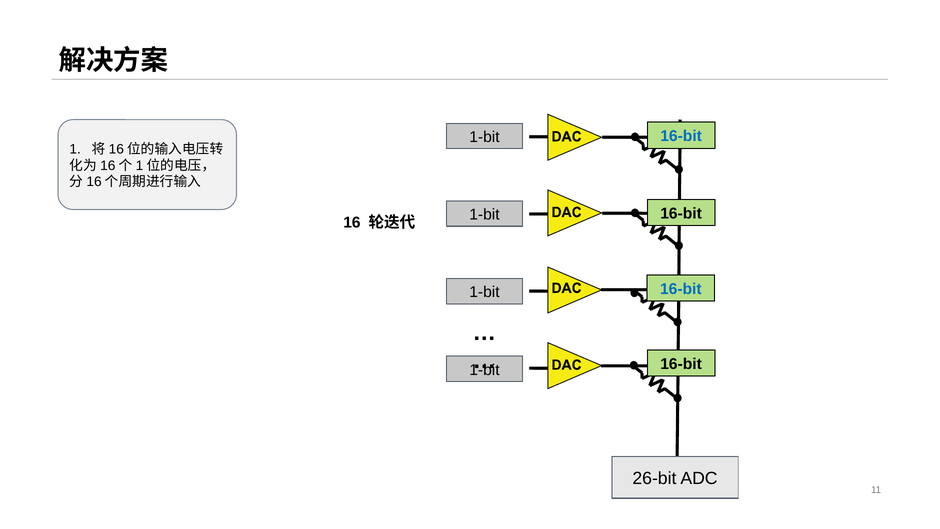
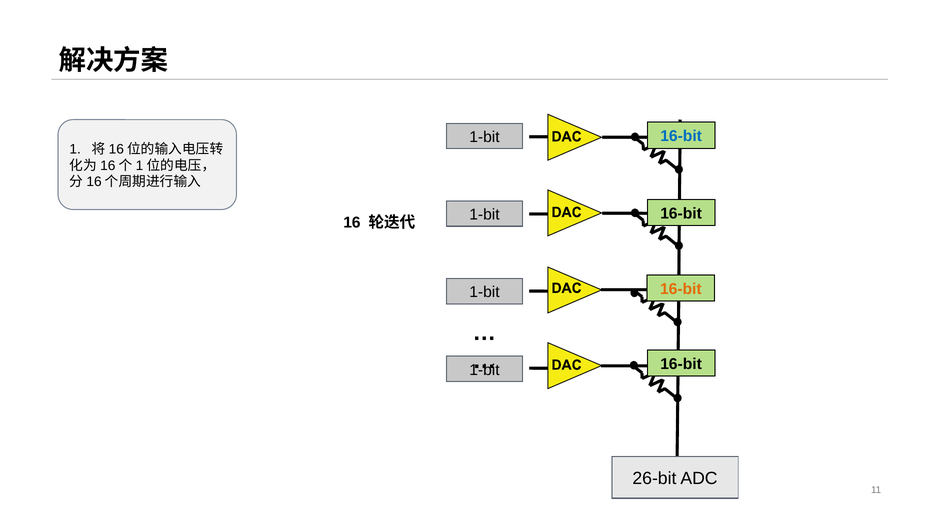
16-bit at (681, 289) colour: blue -> orange
